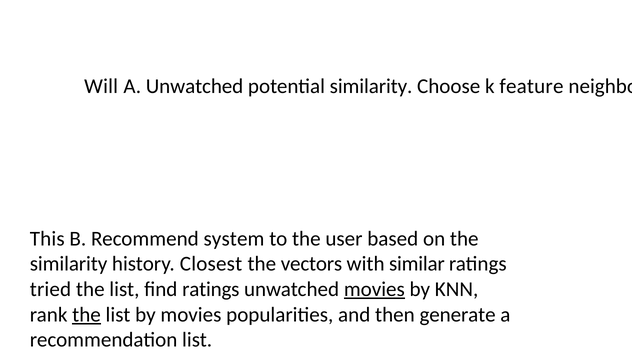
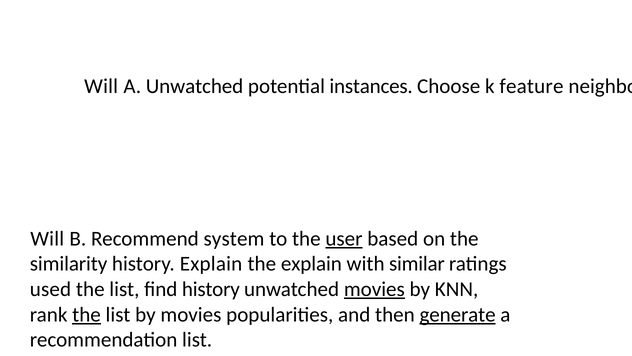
potential similarity: similarity -> instances
This at (47, 238): This -> Will
user underline: none -> present
history Closest: Closest -> Explain
the vectors: vectors -> explain
tried: tried -> used
find ratings: ratings -> history
generate underline: none -> present
